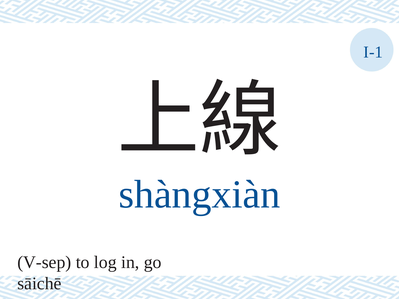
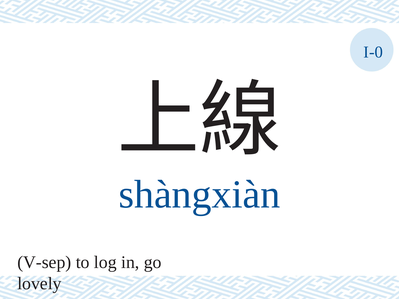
I-1: I-1 -> I-0
sāichē: sāichē -> lovely
